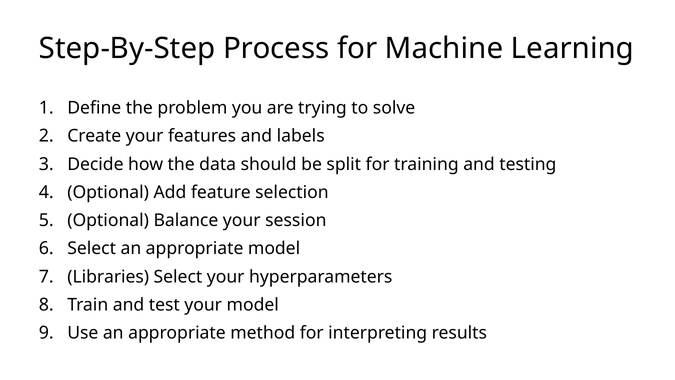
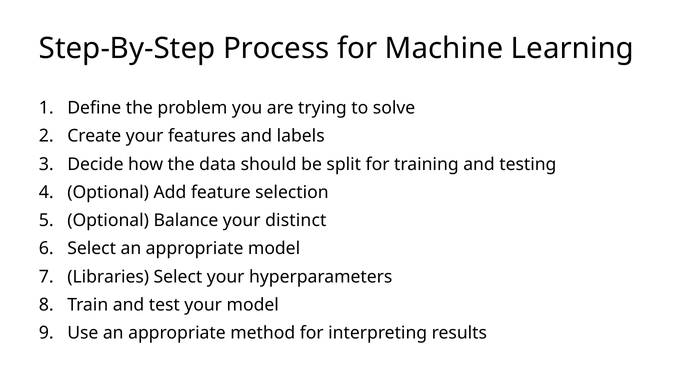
session: session -> distinct
